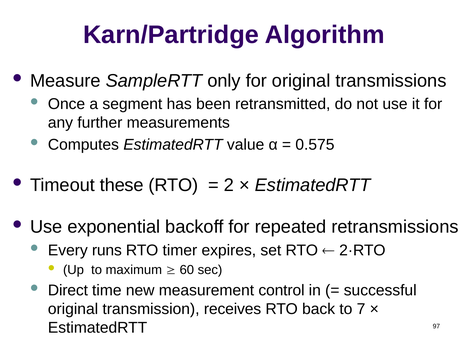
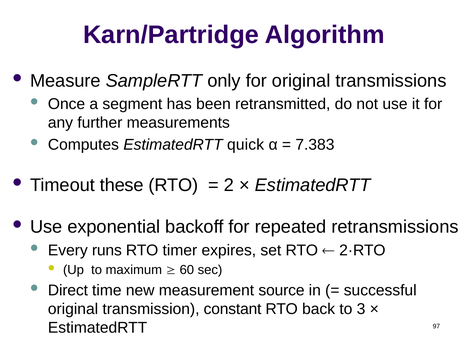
value: value -> quick
0.575: 0.575 -> 7.383
control: control -> source
receives: receives -> constant
7: 7 -> 3
